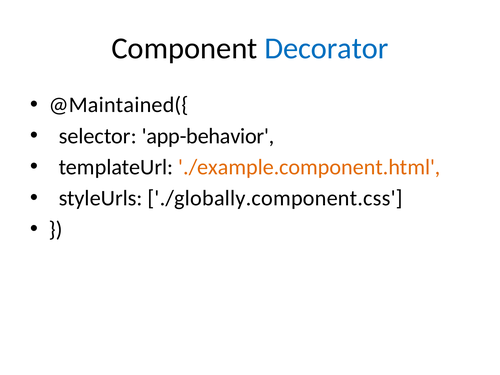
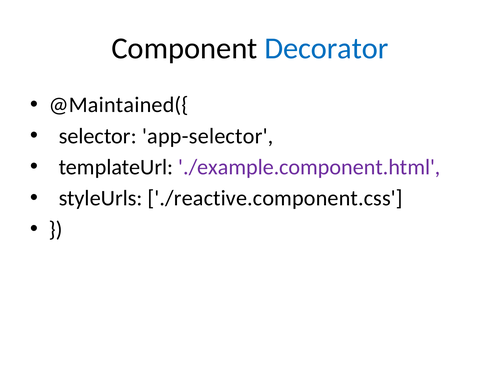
app-behavior: app-behavior -> app-selector
./example.component.html colour: orange -> purple
./globally.component.css: ./globally.component.css -> ./reactive.component.css
